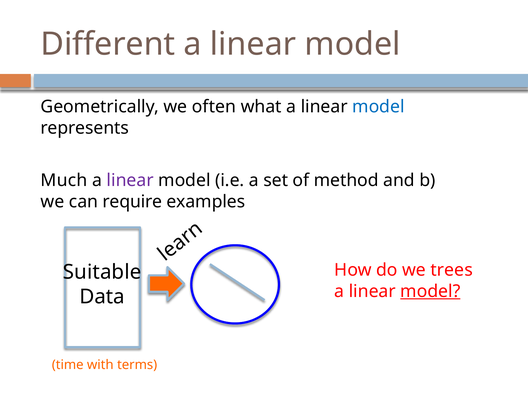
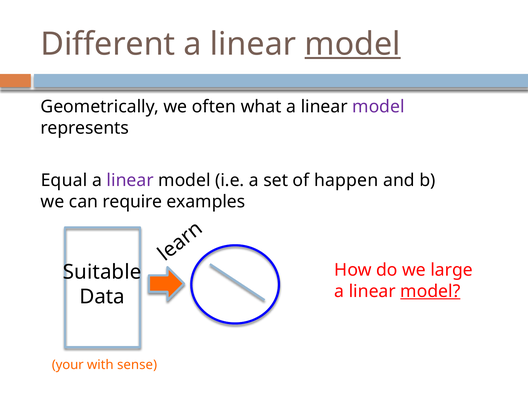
model at (353, 44) underline: none -> present
model at (378, 107) colour: blue -> purple
Much: Much -> Equal
method: method -> happen
trees: trees -> large
time: time -> your
terms: terms -> sense
